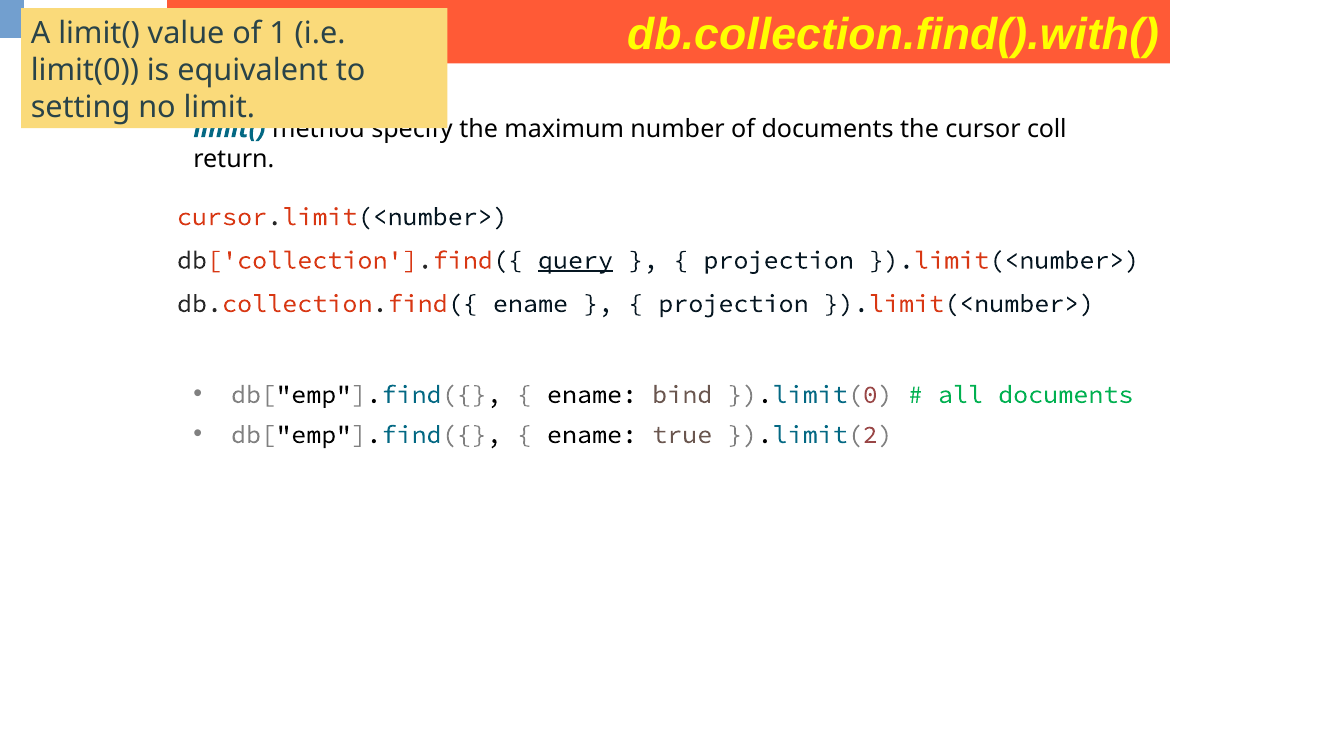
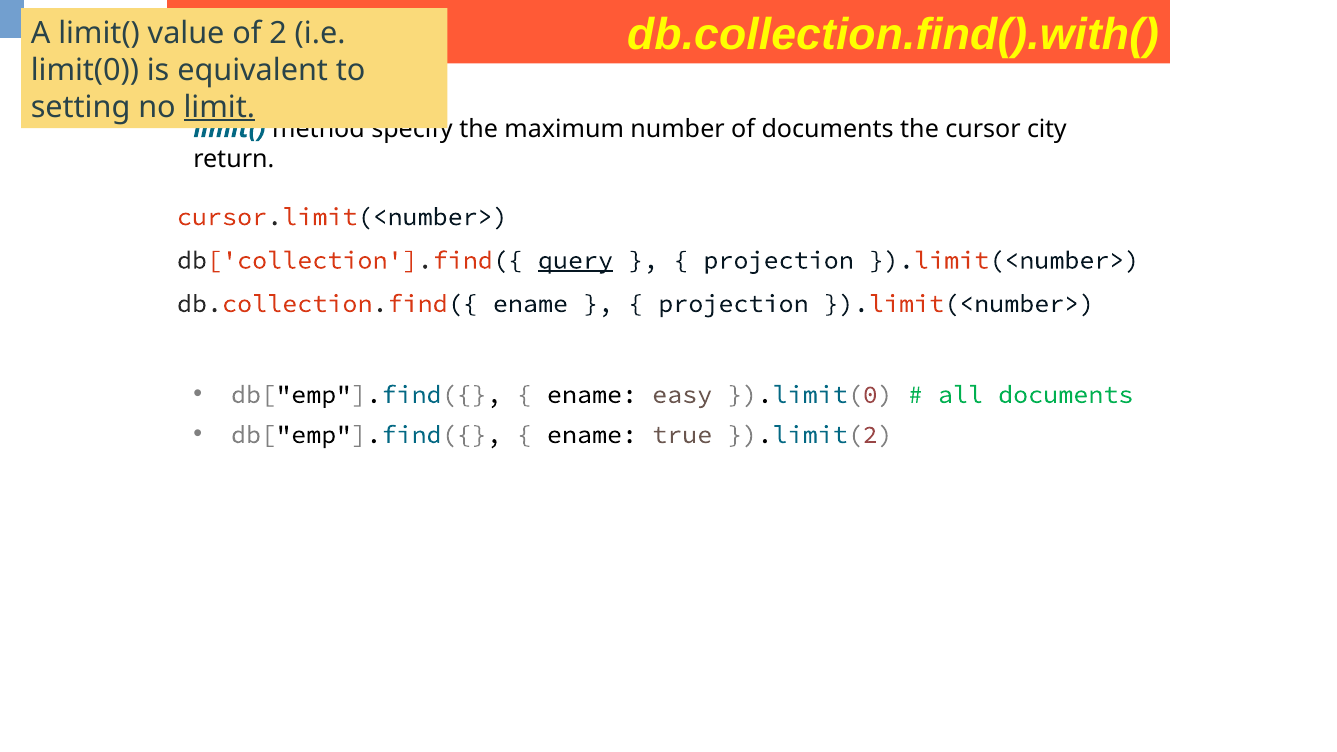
1: 1 -> 2
limit underline: none -> present
coll: coll -> city
bind: bind -> easy
